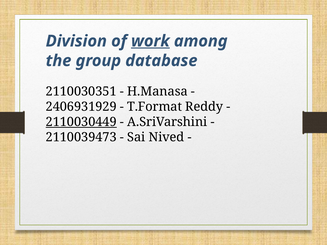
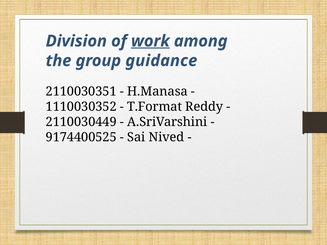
database: database -> guidance
2406931929: 2406931929 -> 1110030352
2110030449 underline: present -> none
2110039473: 2110039473 -> 9174400525
